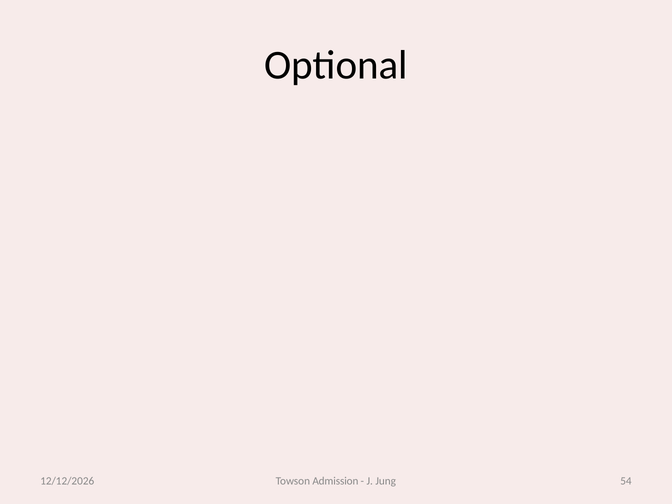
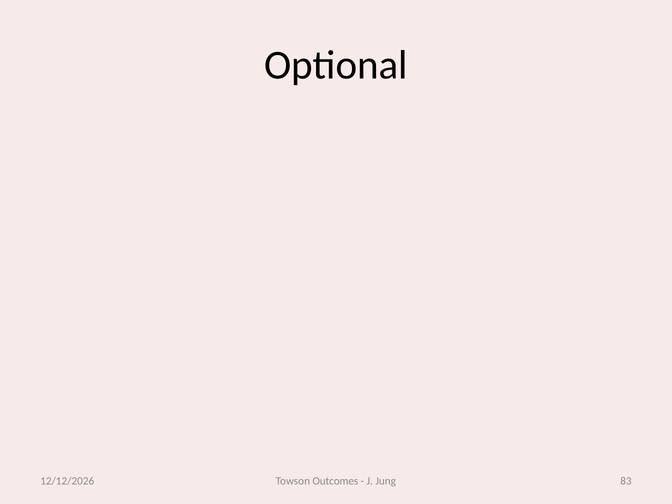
Admission: Admission -> Outcomes
54: 54 -> 83
